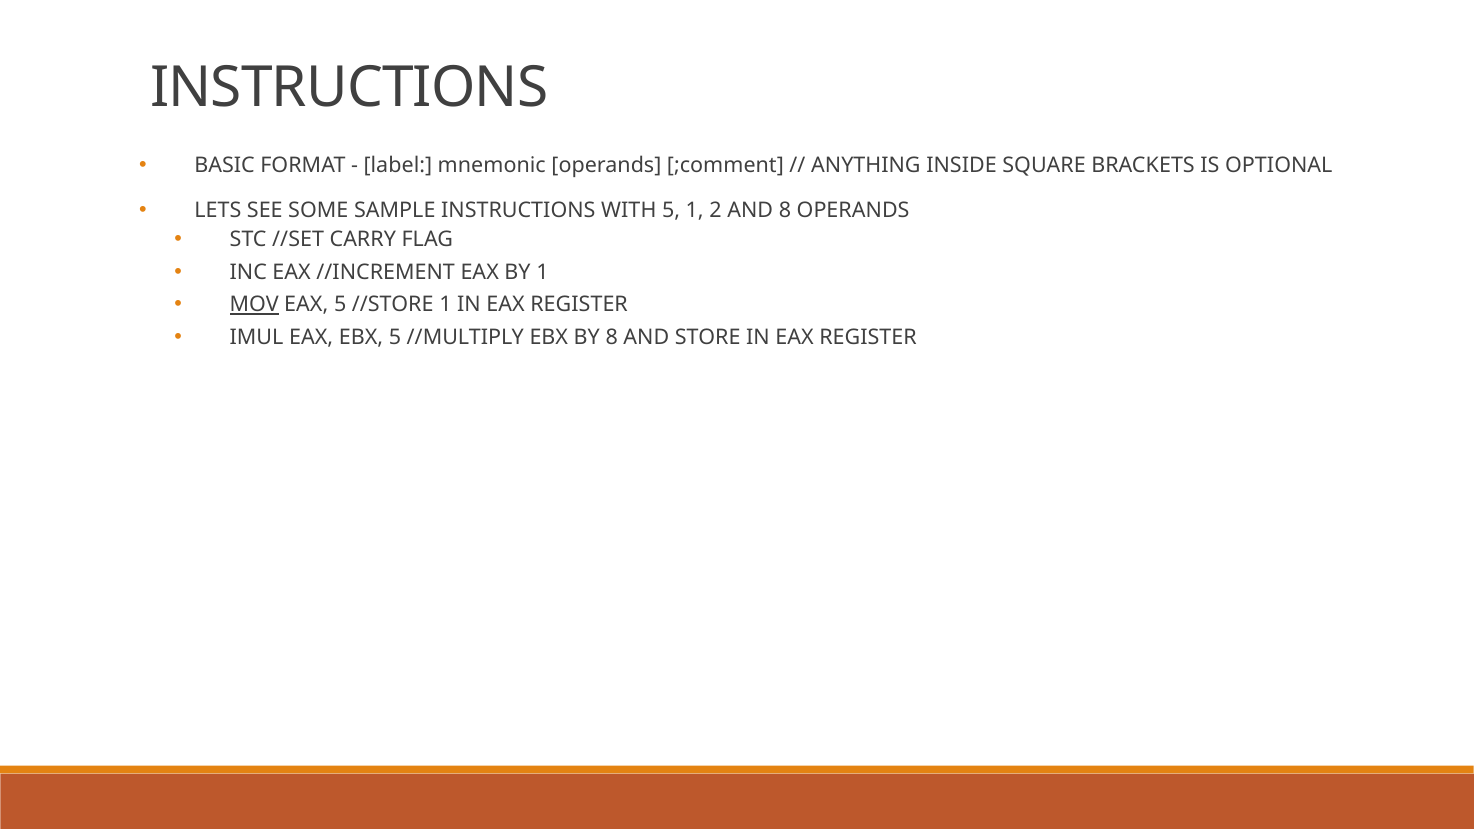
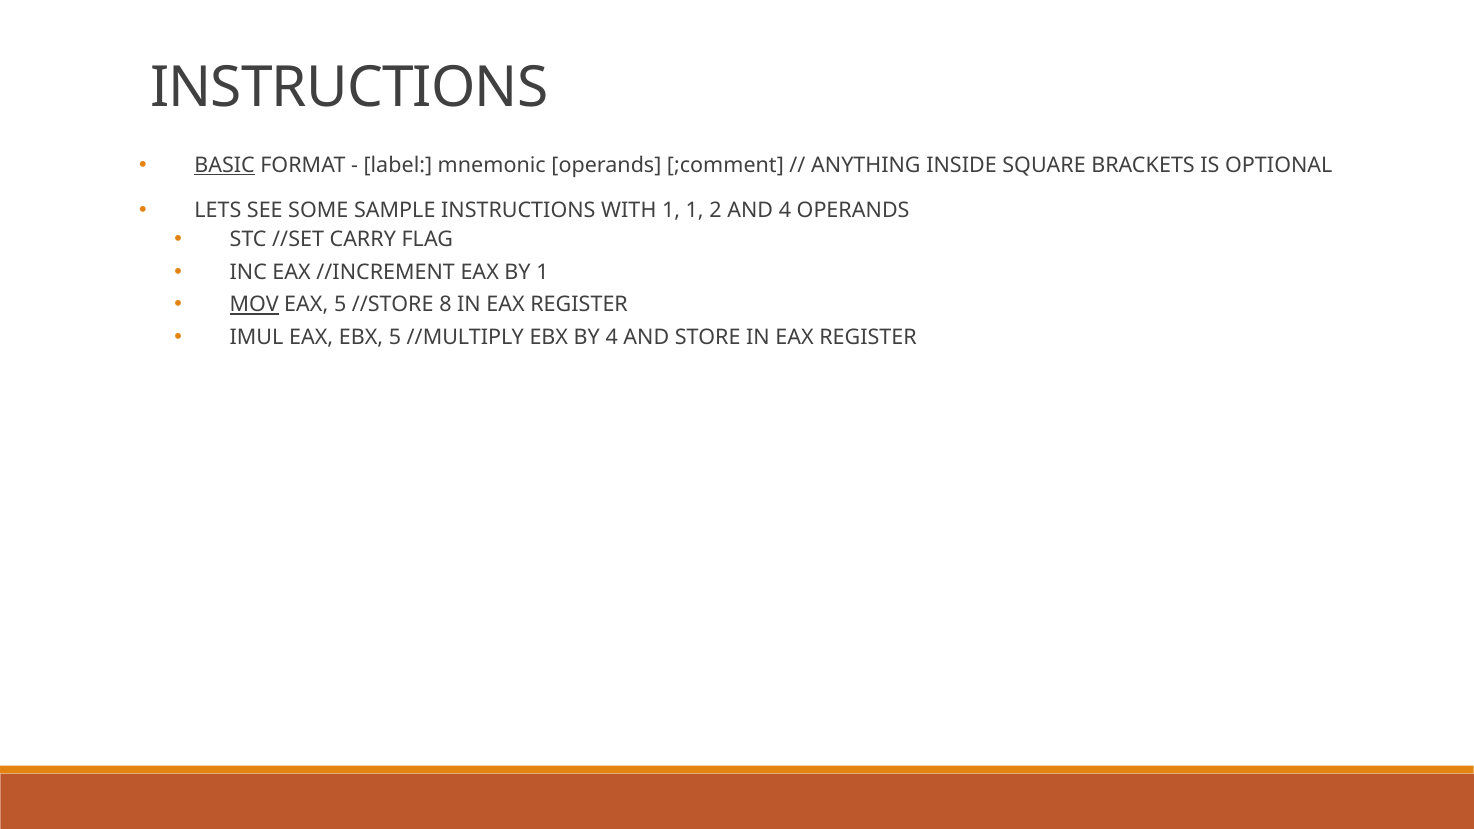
BASIC underline: none -> present
WITH 5: 5 -> 1
AND 8: 8 -> 4
//STORE 1: 1 -> 8
BY 8: 8 -> 4
